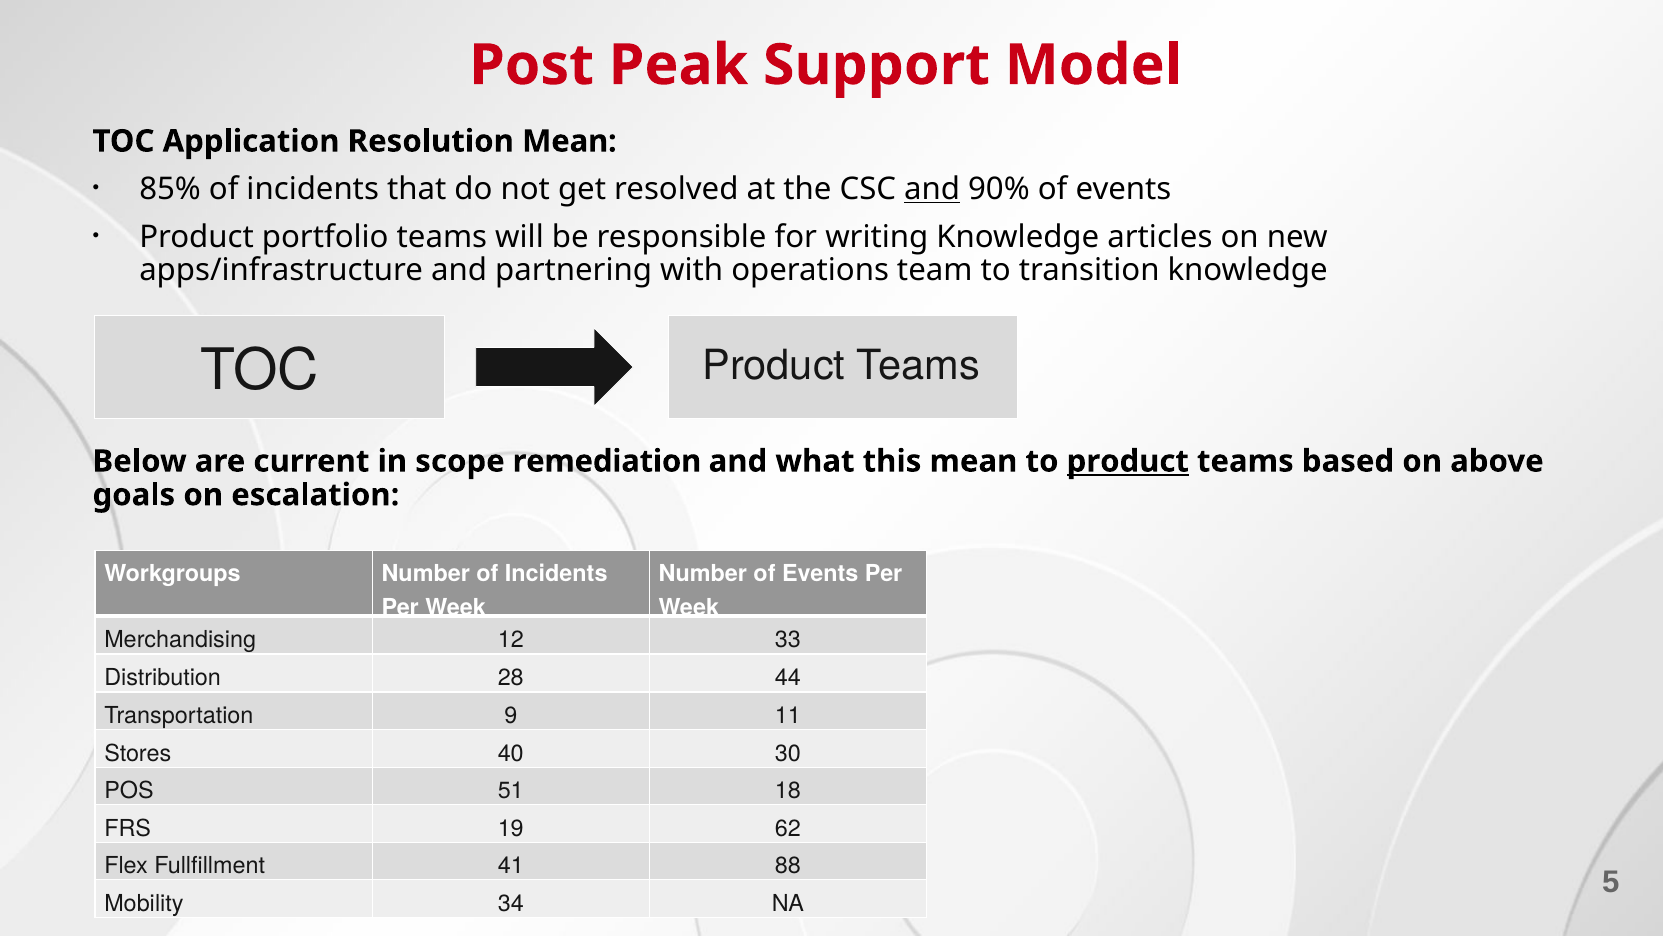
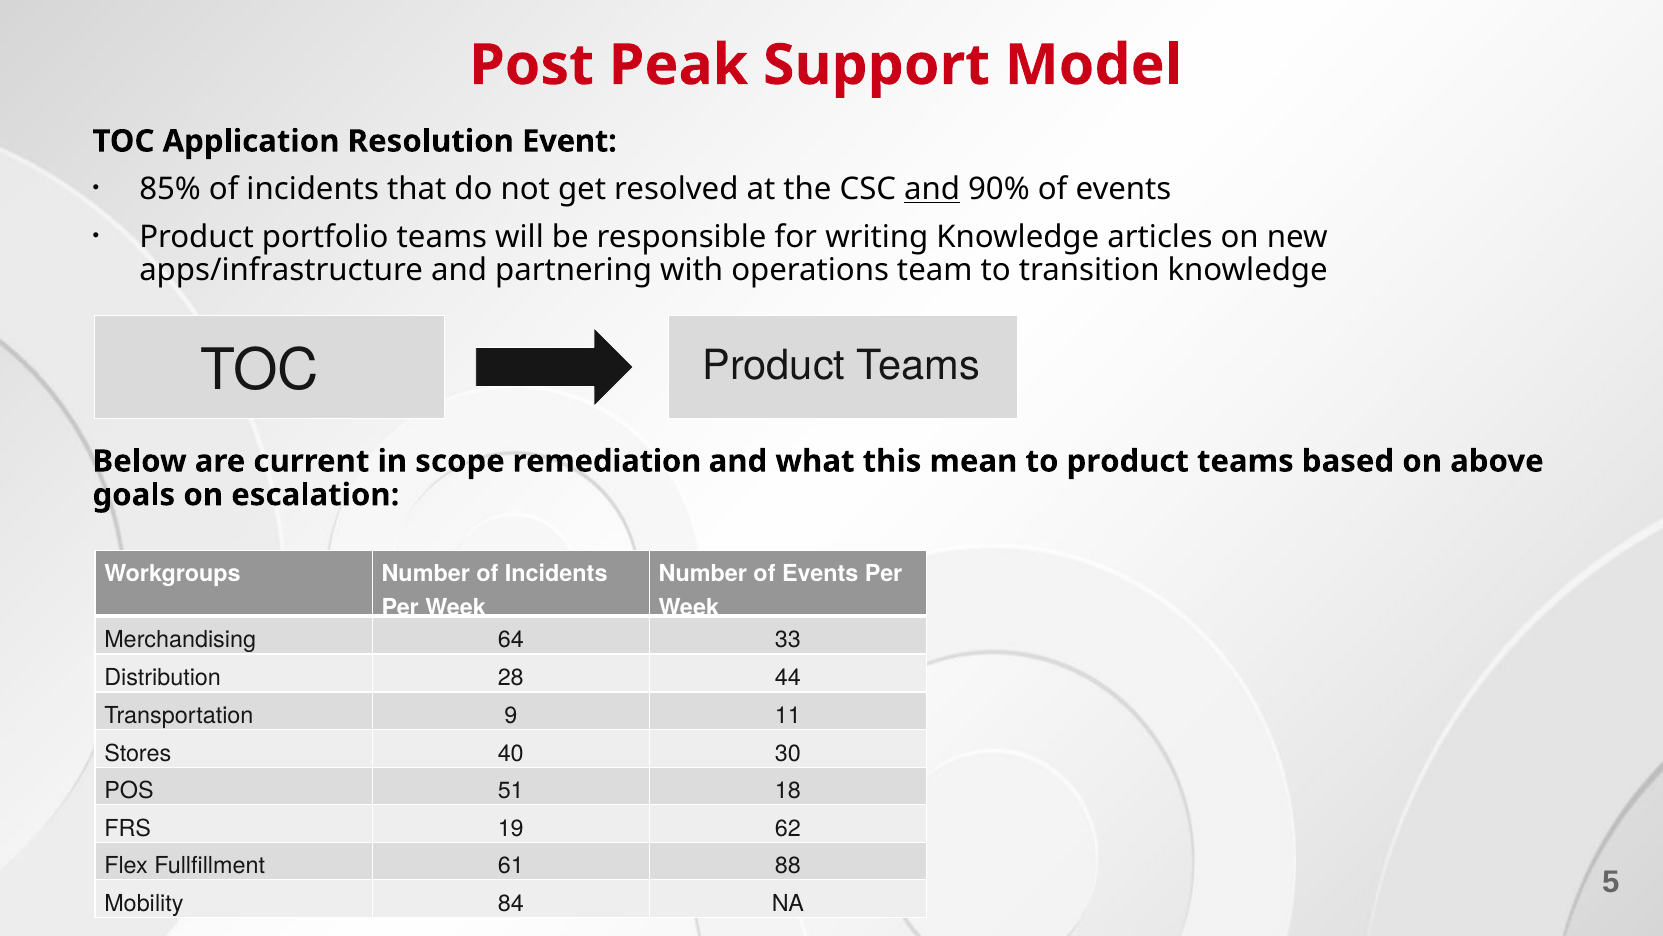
Resolution Mean: Mean -> Event
product at (1128, 461) underline: present -> none
12: 12 -> 64
41: 41 -> 61
34: 34 -> 84
